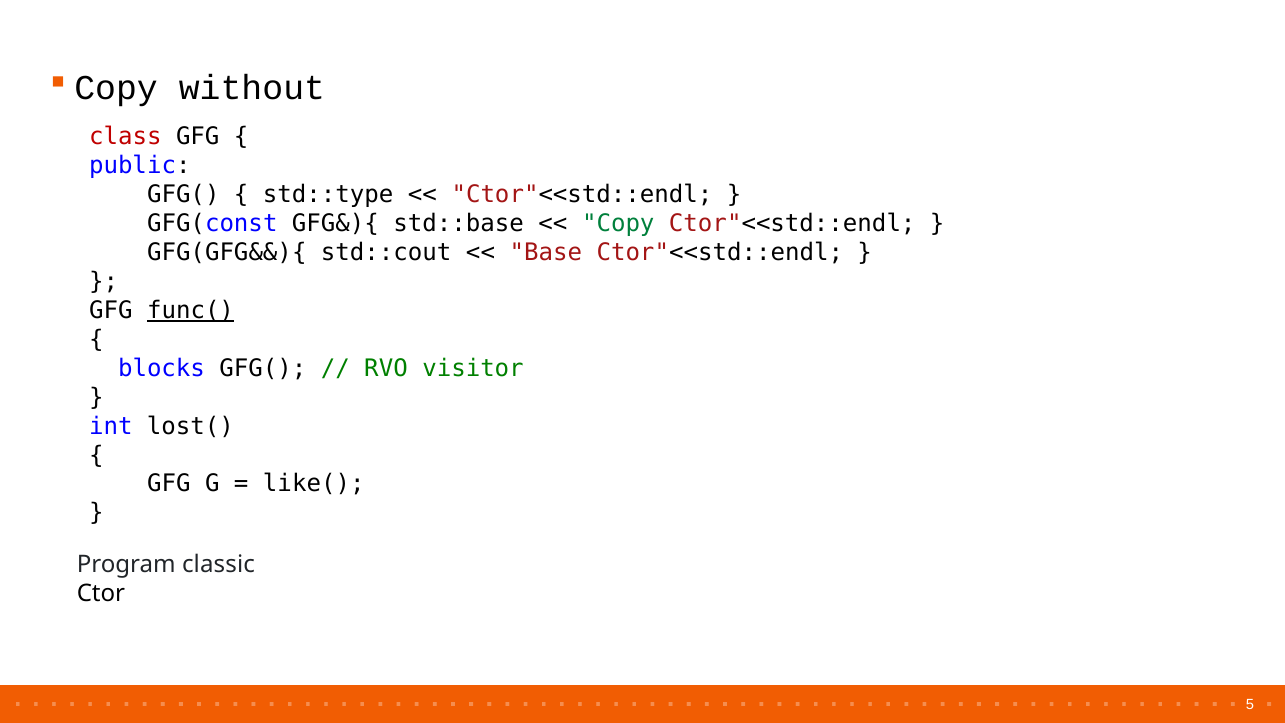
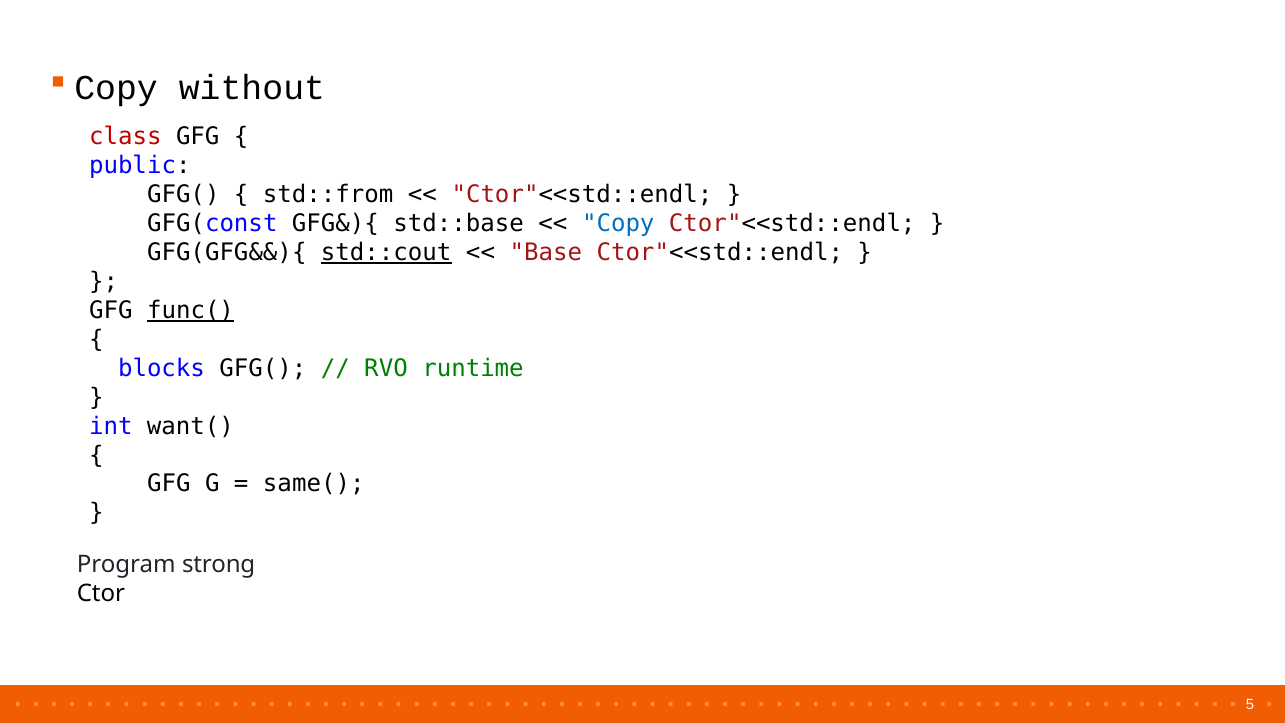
std::type: std::type -> std::from
Copy at (618, 224) colour: green -> blue
std::cout underline: none -> present
visitor: visitor -> runtime
lost(: lost( -> want(
like(: like( -> same(
classic: classic -> strong
